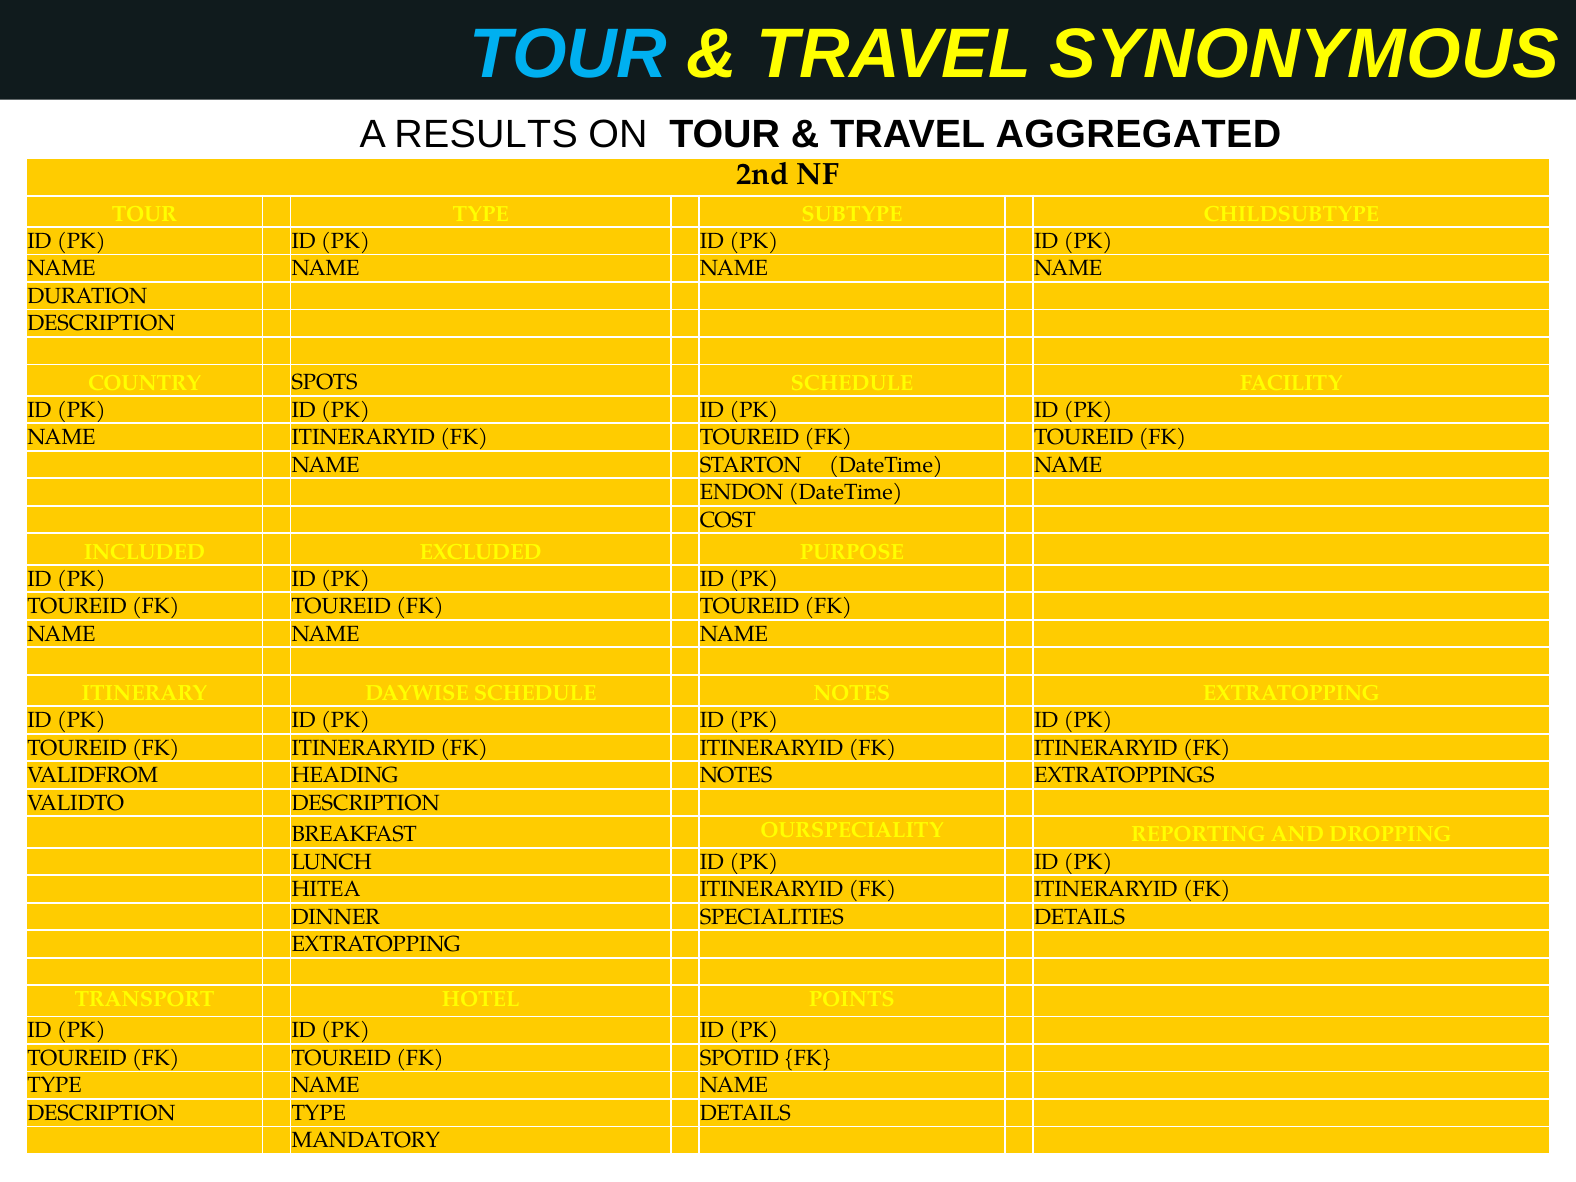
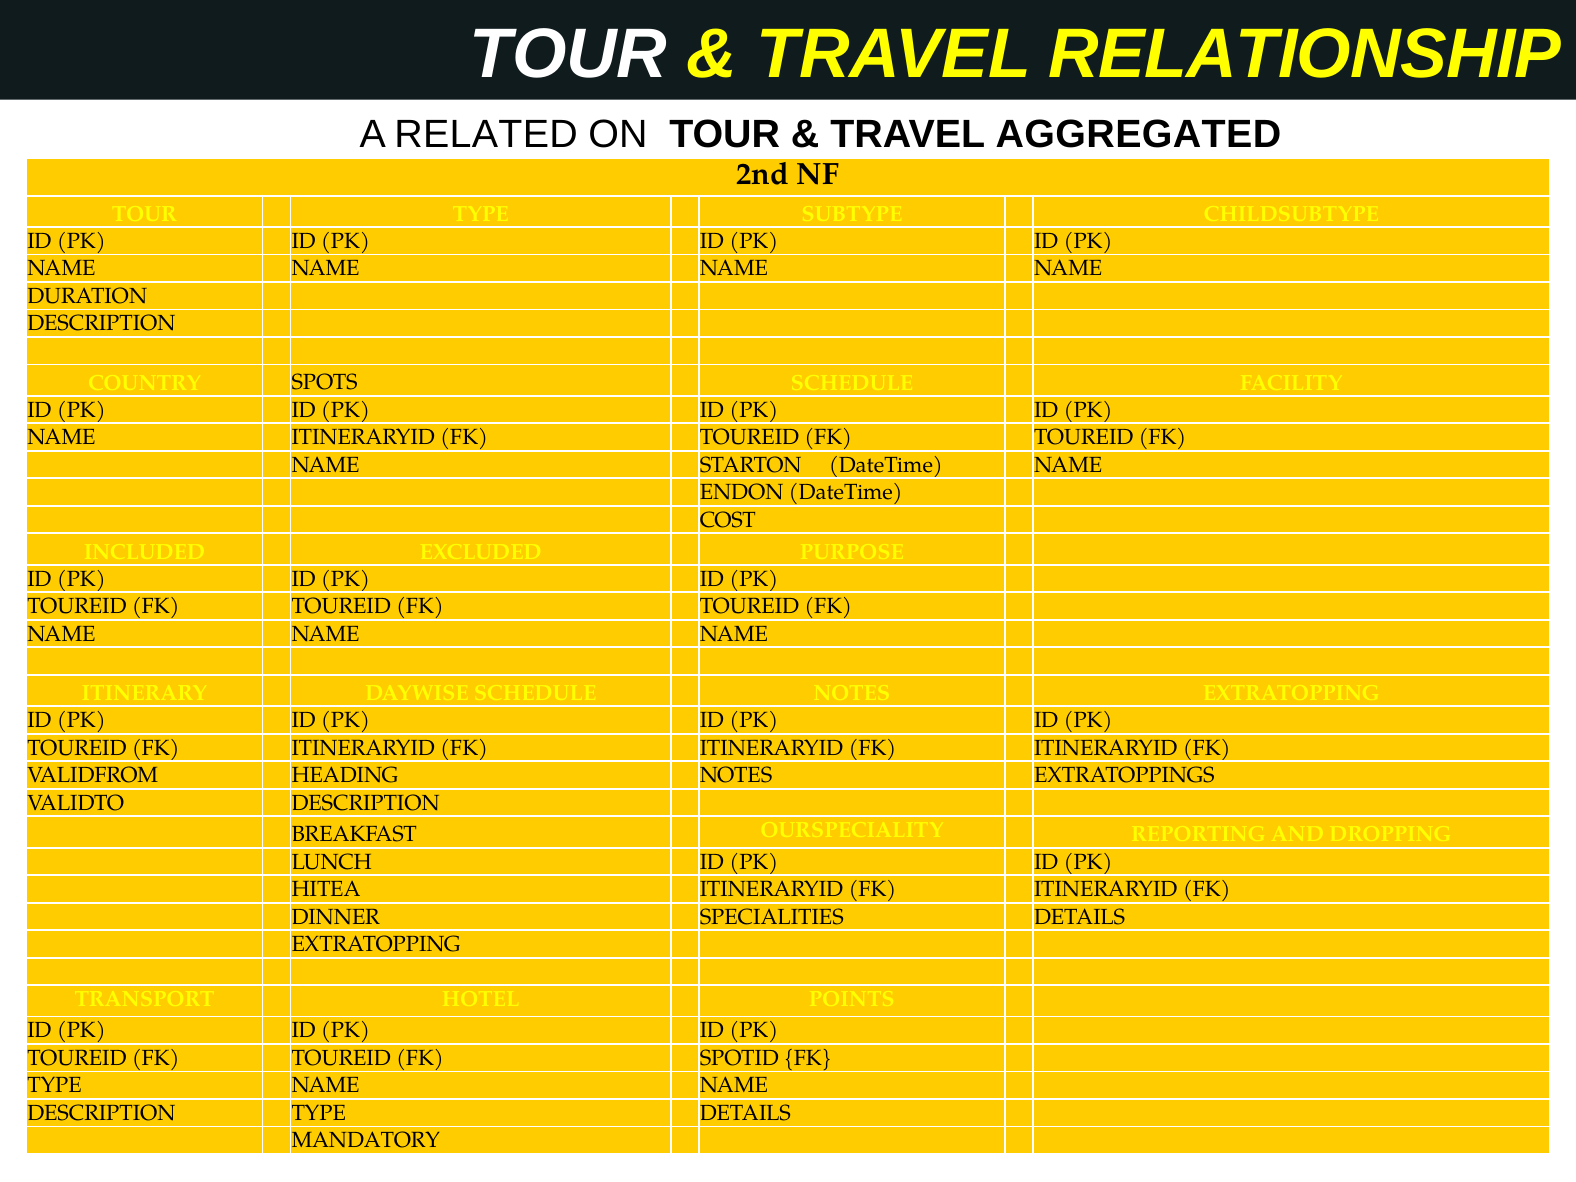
TOUR at (568, 55) colour: light blue -> white
SYNONYMOUS: SYNONYMOUS -> RELATIONSHIP
RESULTS: RESULTS -> RELATED
